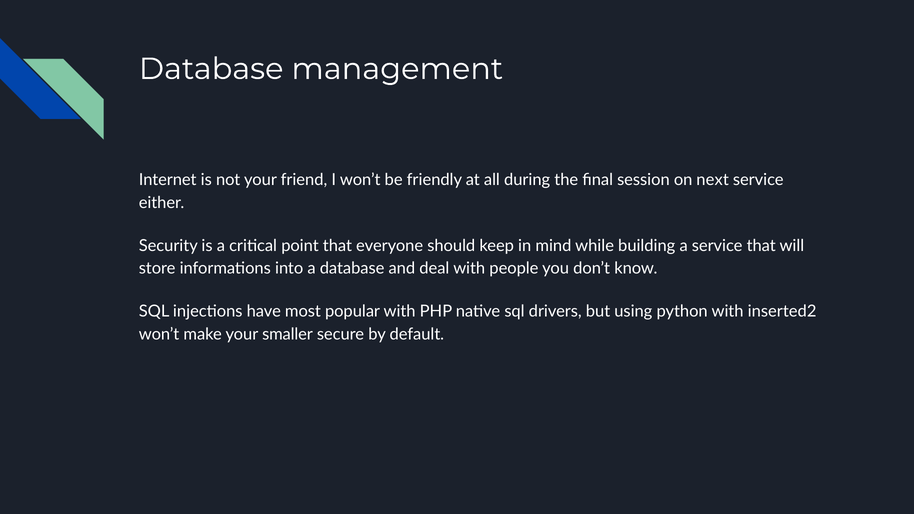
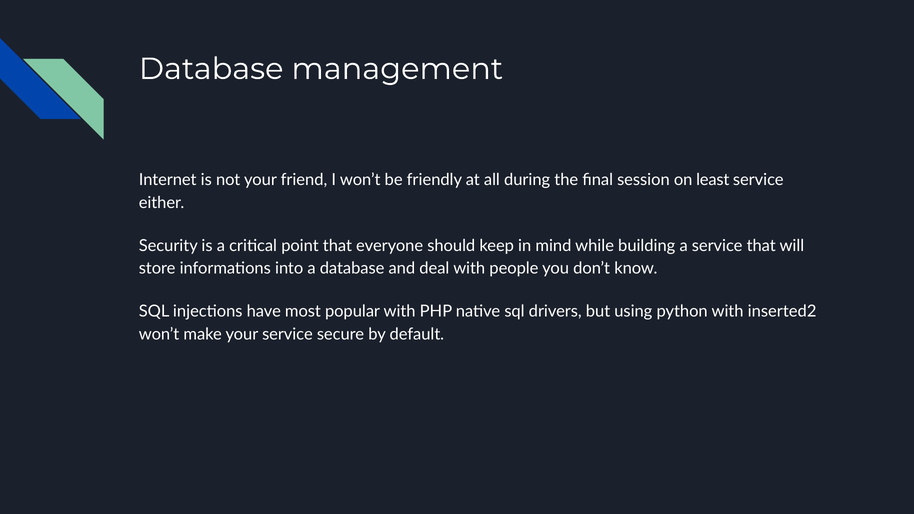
next: next -> least
your smaller: smaller -> service
